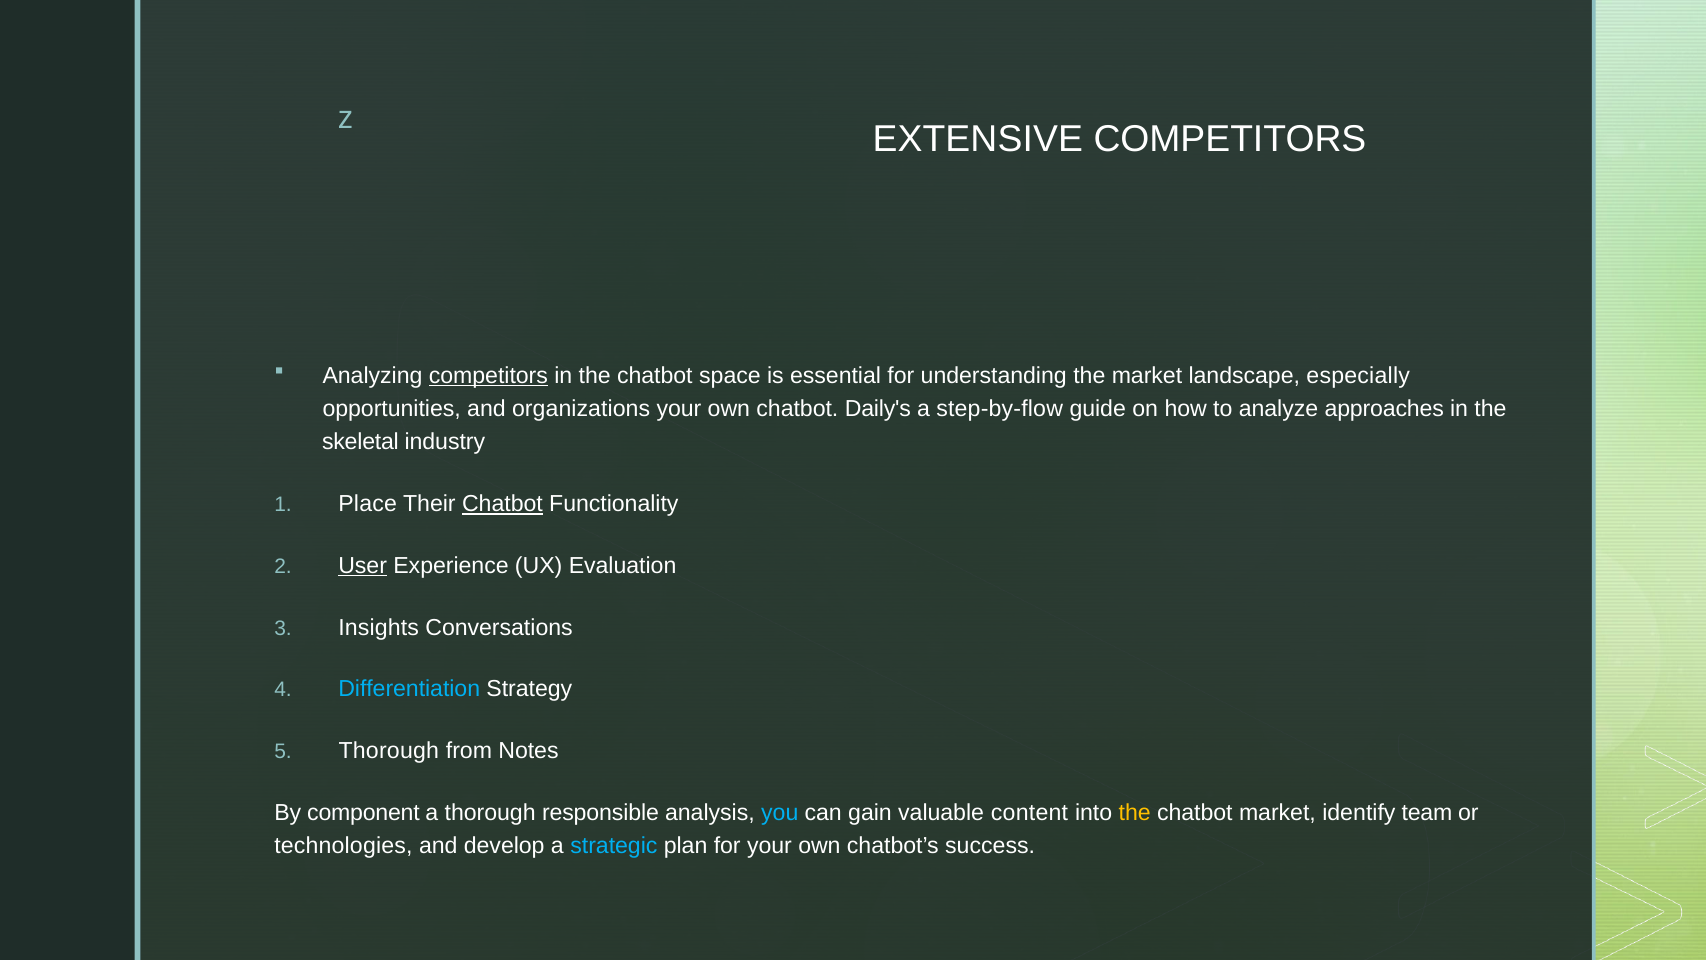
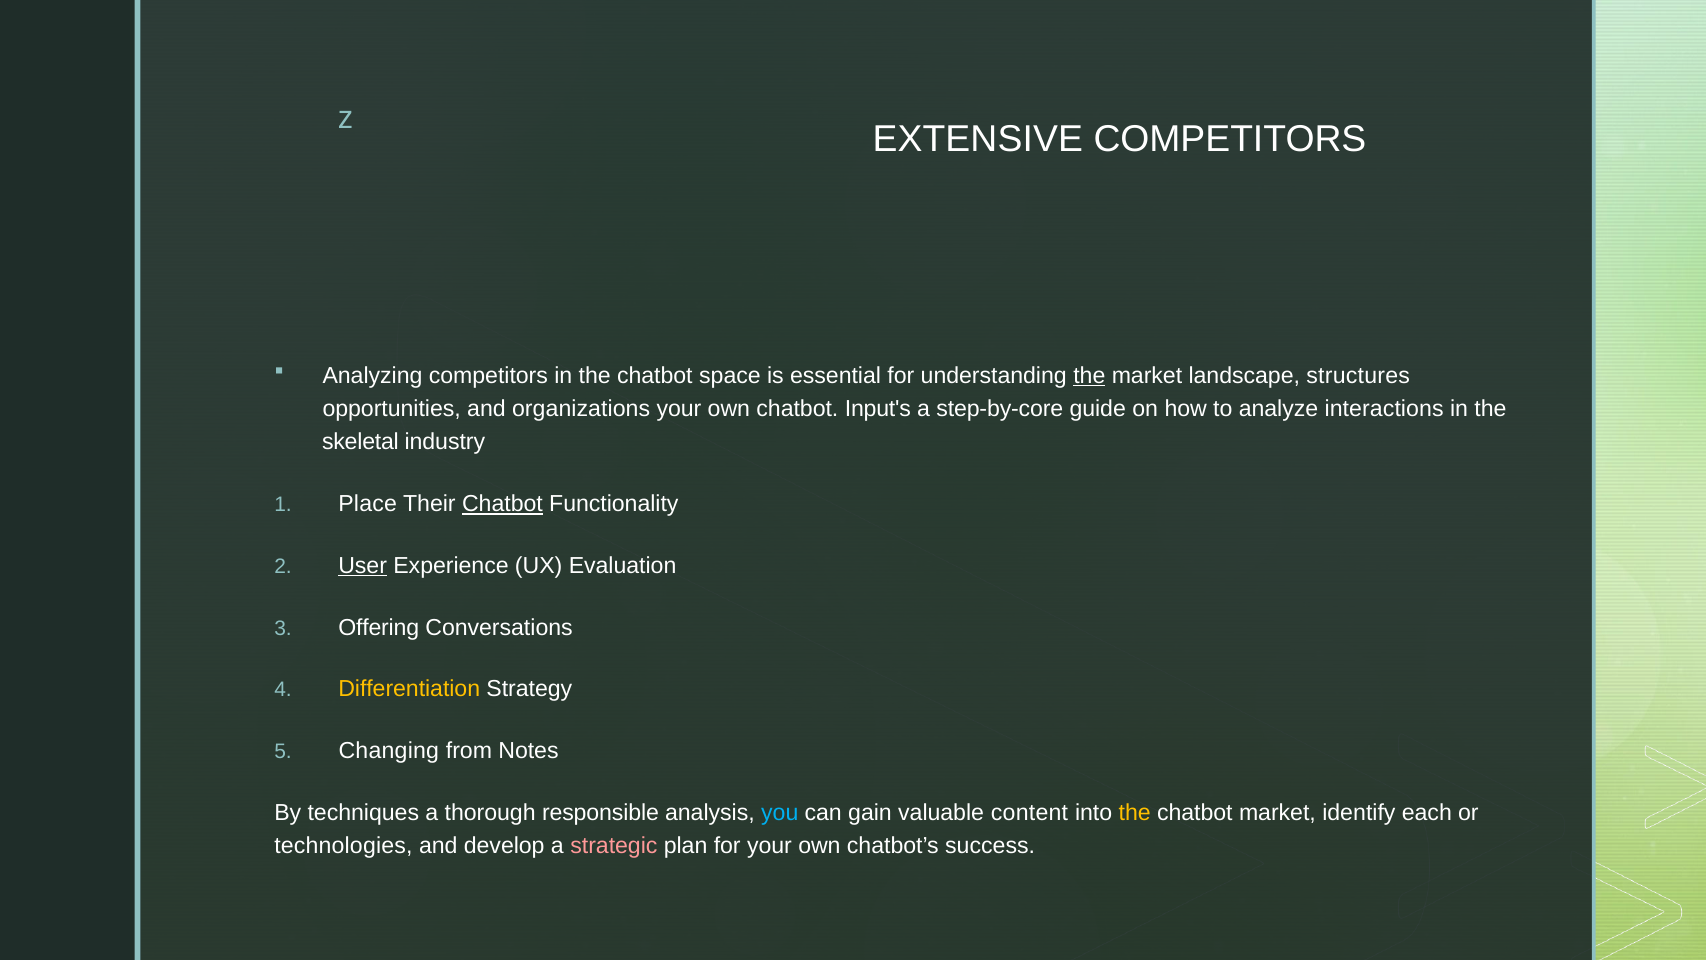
competitors at (488, 375) underline: present -> none
the at (1089, 375) underline: none -> present
especially: especially -> structures
Daily's: Daily's -> Input's
step-by-flow: step-by-flow -> step-by-core
approaches: approaches -> interactions
Insights: Insights -> Offering
Differentiation colour: light blue -> yellow
Thorough at (389, 751): Thorough -> Changing
component: component -> techniques
team: team -> each
strategic colour: light blue -> pink
